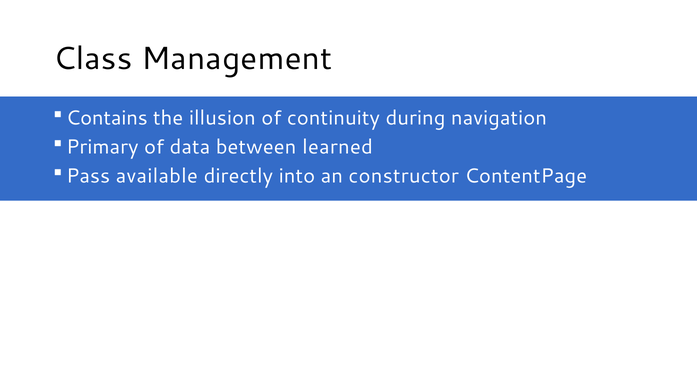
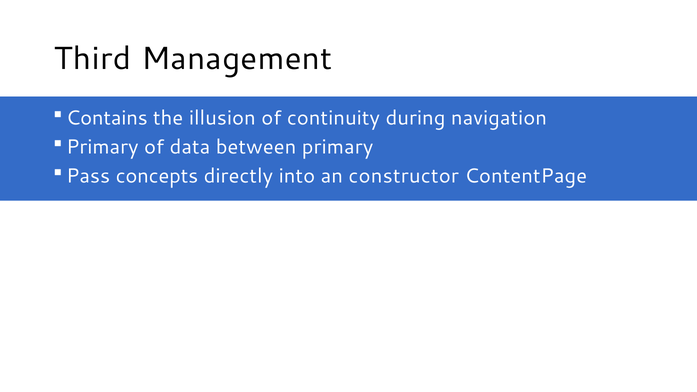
Class: Class -> Third
between learned: learned -> primary
available: available -> concepts
